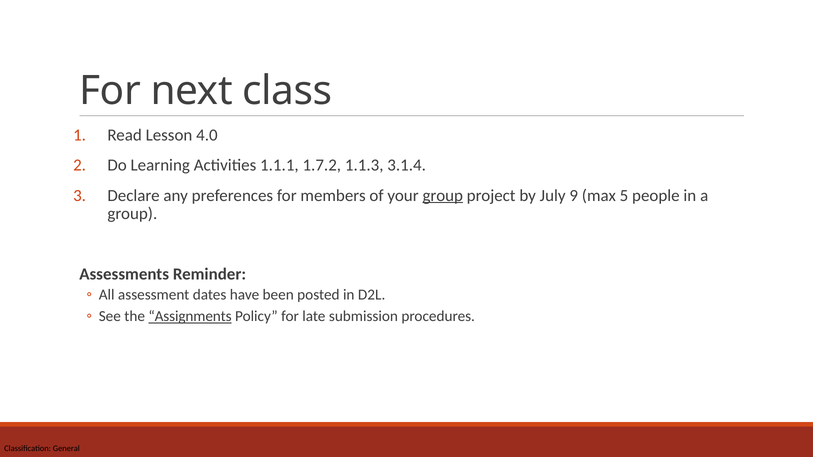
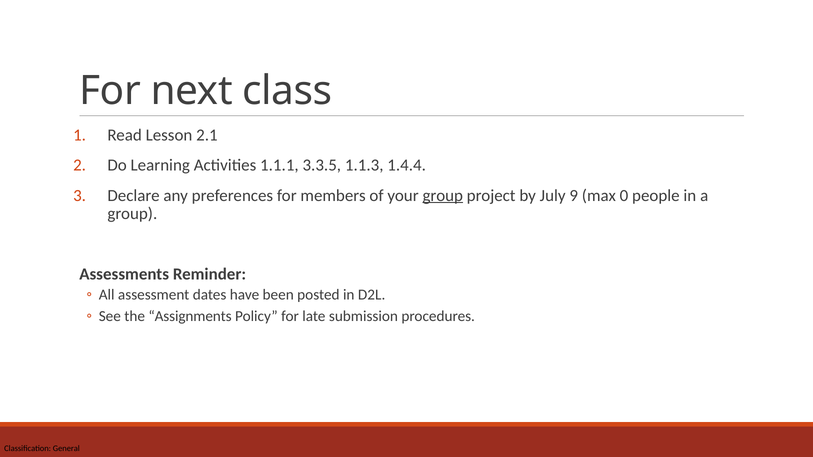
4.0: 4.0 -> 2.1
1.7.2: 1.7.2 -> 3.3.5
3.1.4: 3.1.4 -> 1.4.4
5: 5 -> 0
Assignments underline: present -> none
